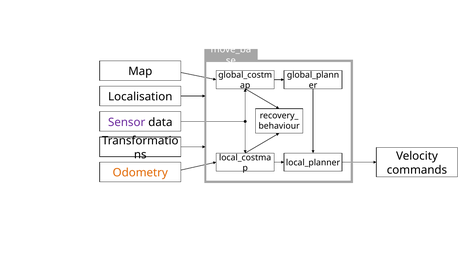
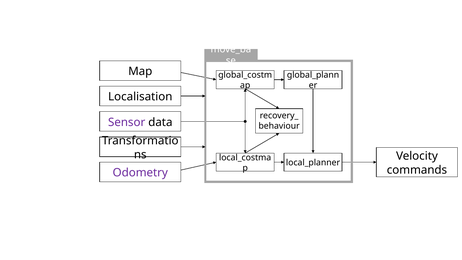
Odometry colour: orange -> purple
